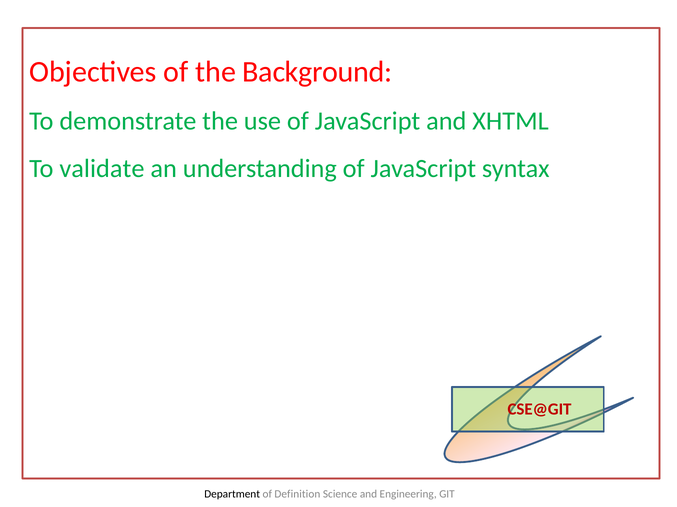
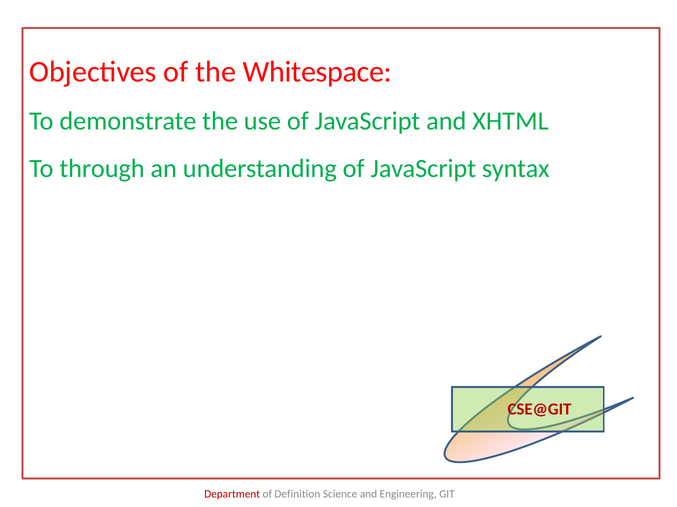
Background: Background -> Whitespace
validate: validate -> through
Department colour: black -> red
